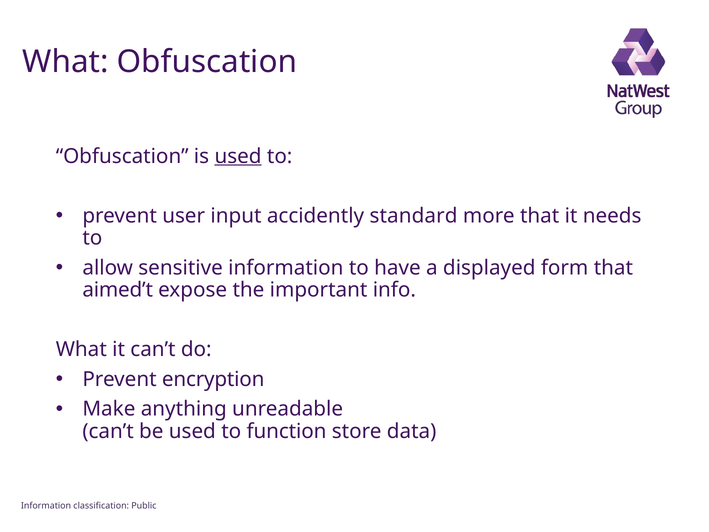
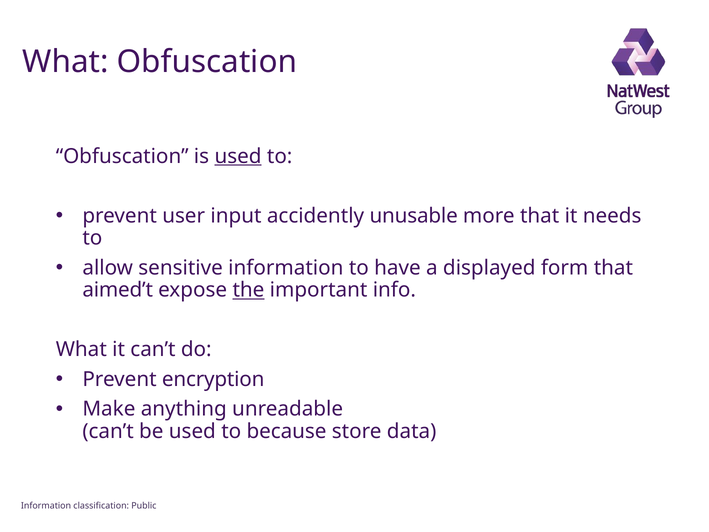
standard: standard -> unusable
the underline: none -> present
function: function -> because
